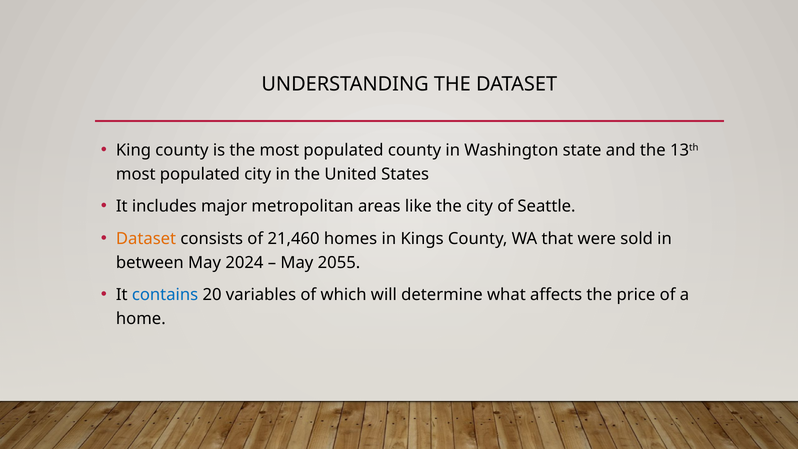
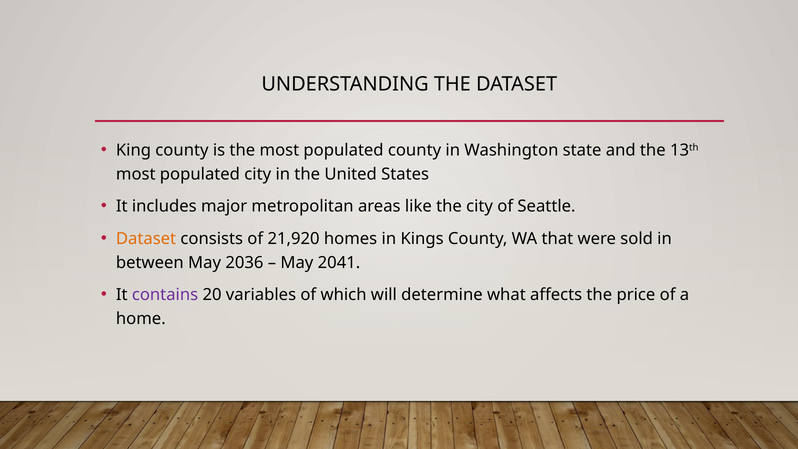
21,460: 21,460 -> 21,920
2024: 2024 -> 2036
2055: 2055 -> 2041
contains colour: blue -> purple
